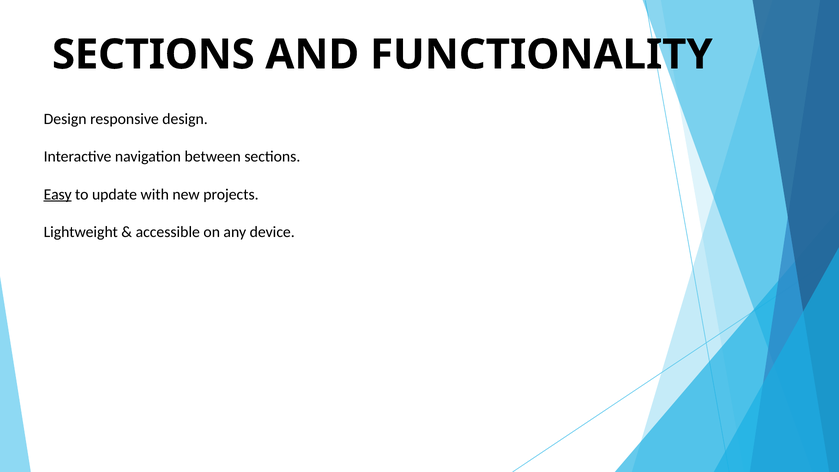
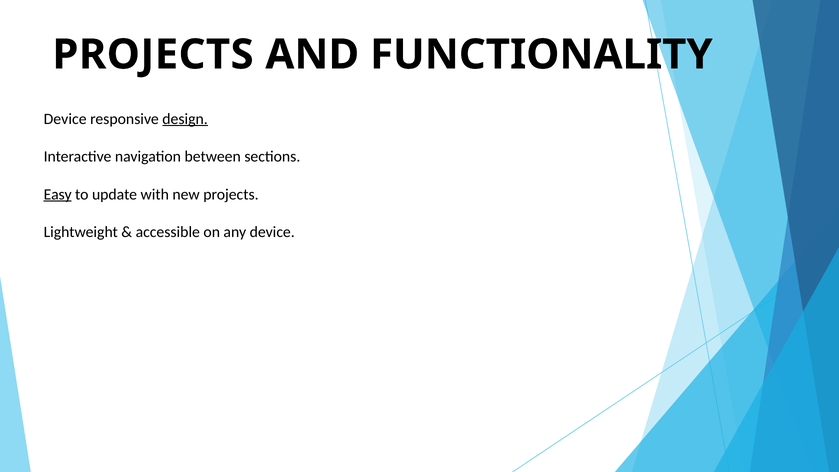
SECTIONS at (153, 55): SECTIONS -> PROJECTS
Design at (65, 119): Design -> Device
design at (185, 119) underline: none -> present
